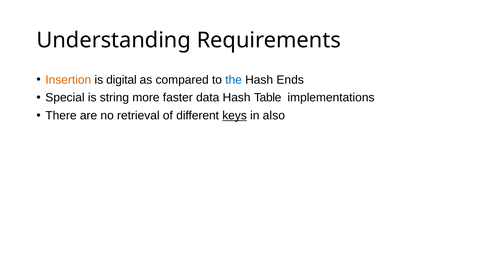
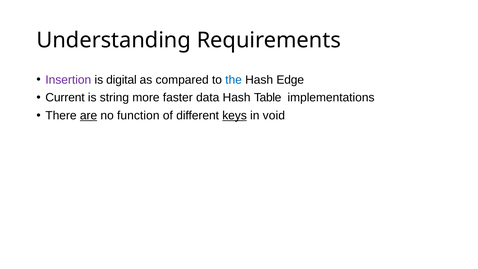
Insertion colour: orange -> purple
Ends: Ends -> Edge
Special: Special -> Current
are underline: none -> present
retrieval: retrieval -> function
also: also -> void
